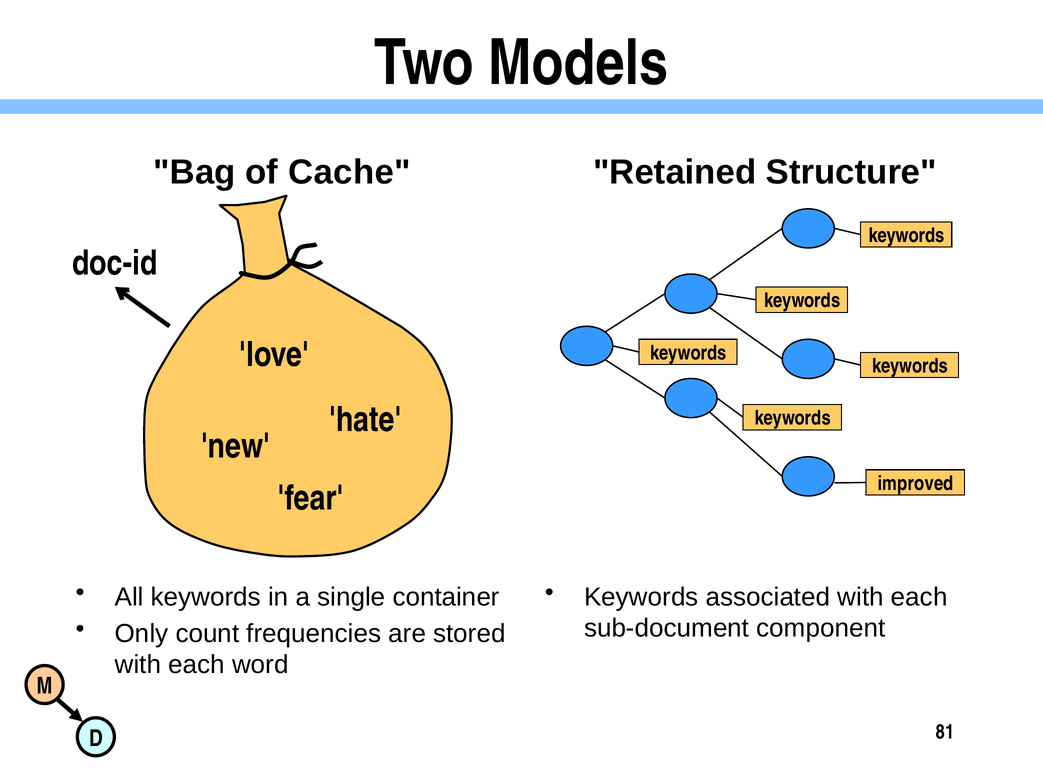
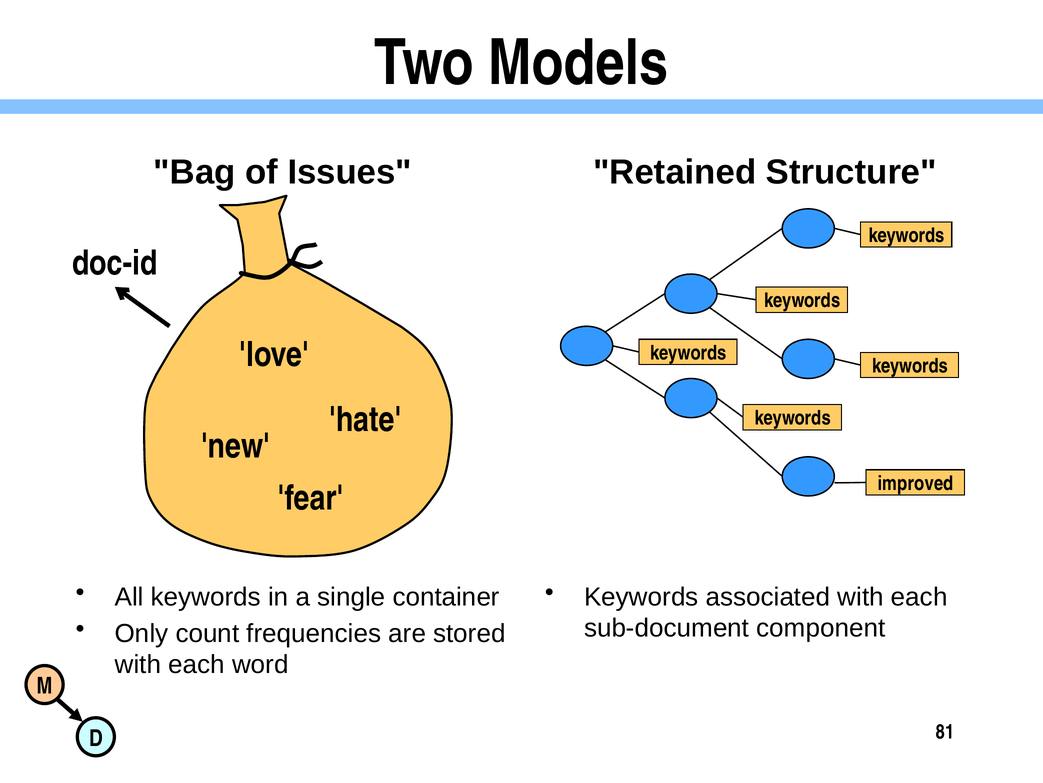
Cache: Cache -> Issues
